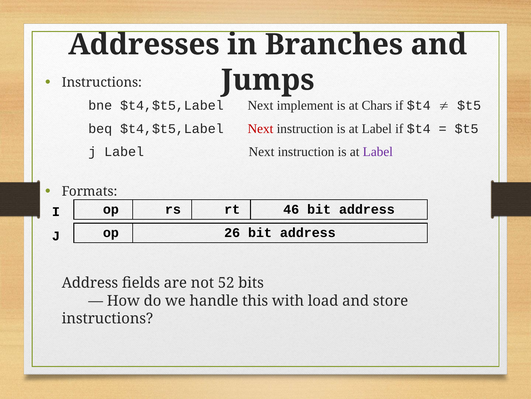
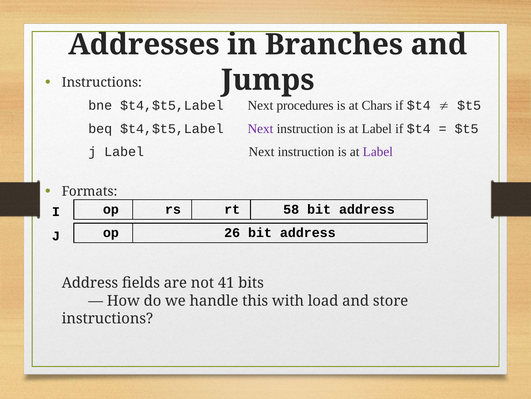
implement: implement -> procedures
Next at (260, 128) colour: red -> purple
46: 46 -> 58
52: 52 -> 41
